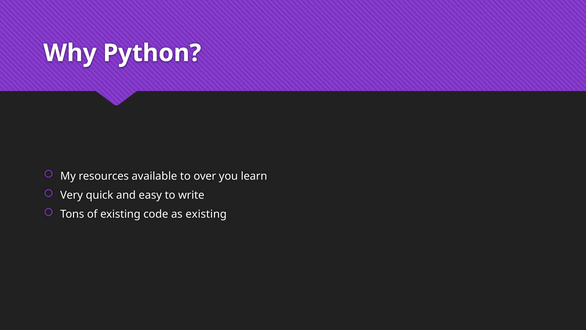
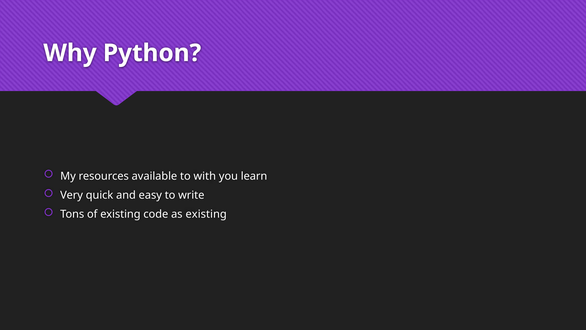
over: over -> with
